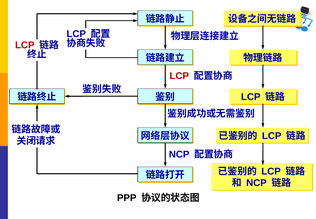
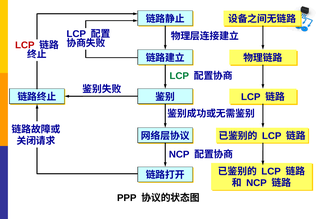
LCP at (179, 76) colour: red -> green
